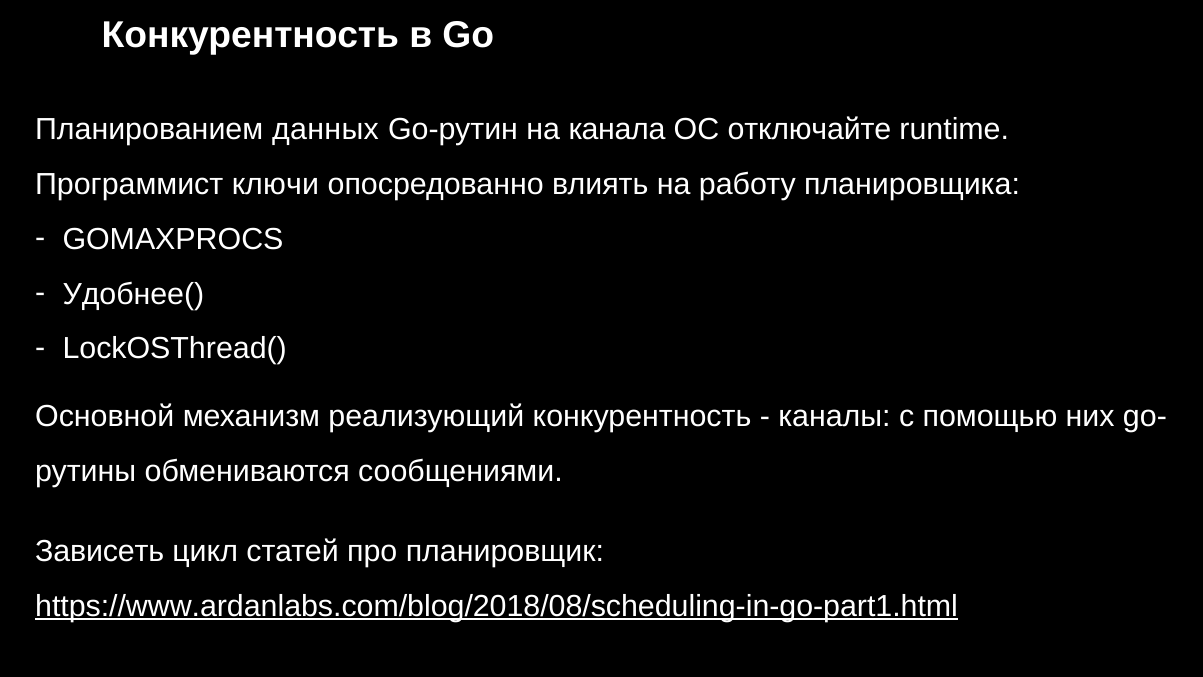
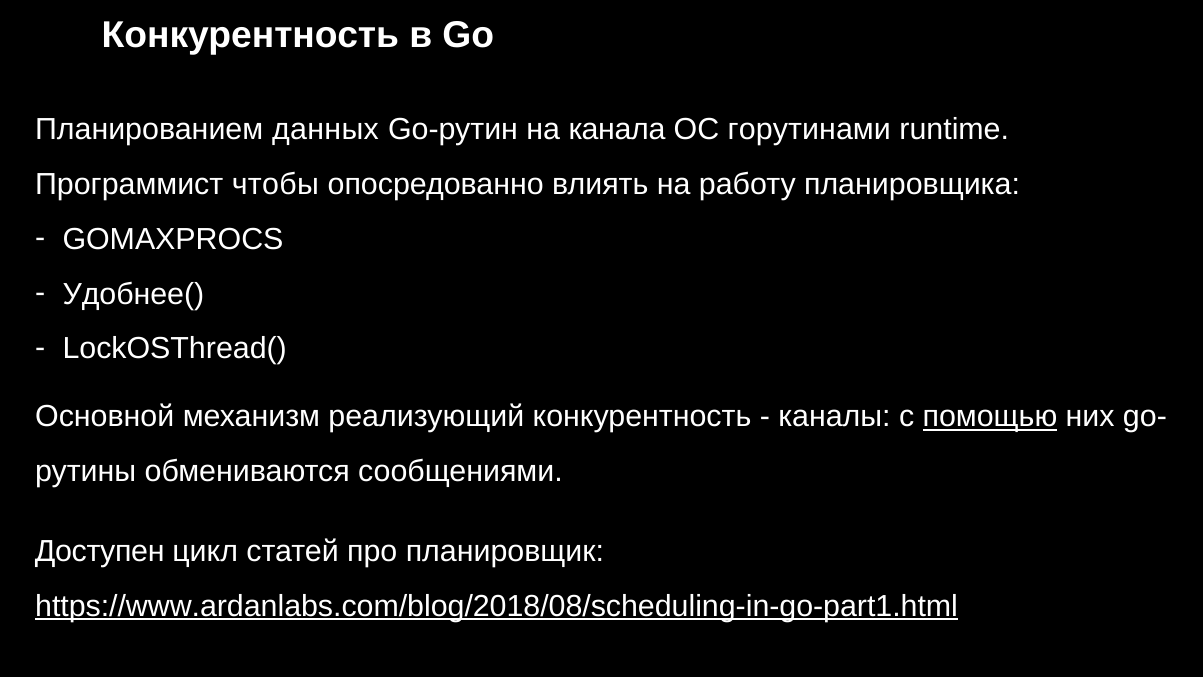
отключайте: отключайте -> горутинами
ключи: ключи -> чтобы
помощью underline: none -> present
Зависеть: Зависеть -> Доступен
